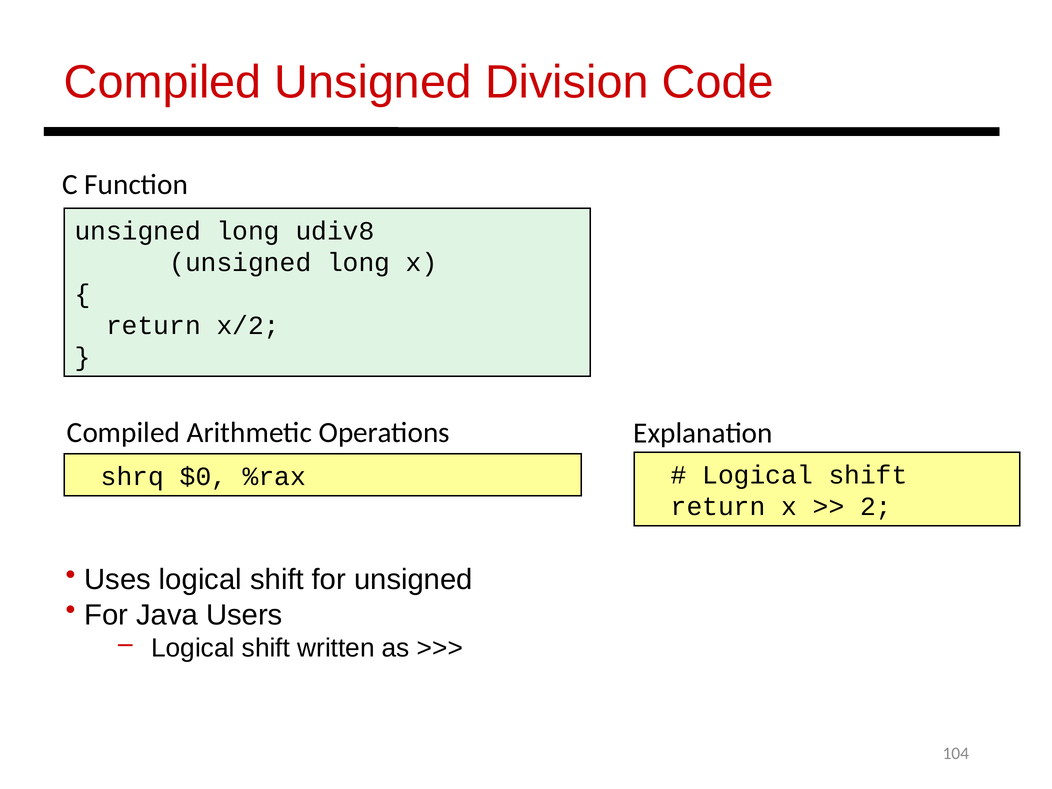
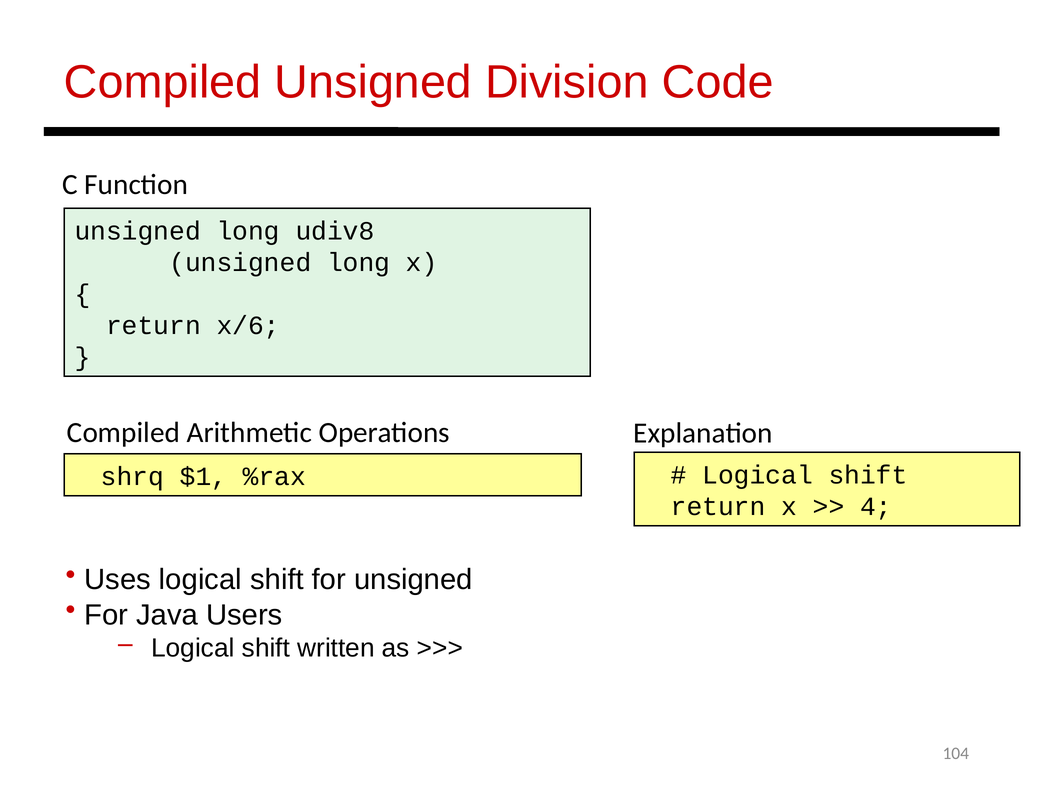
x/2: x/2 -> x/6
$0: $0 -> $1
2: 2 -> 4
